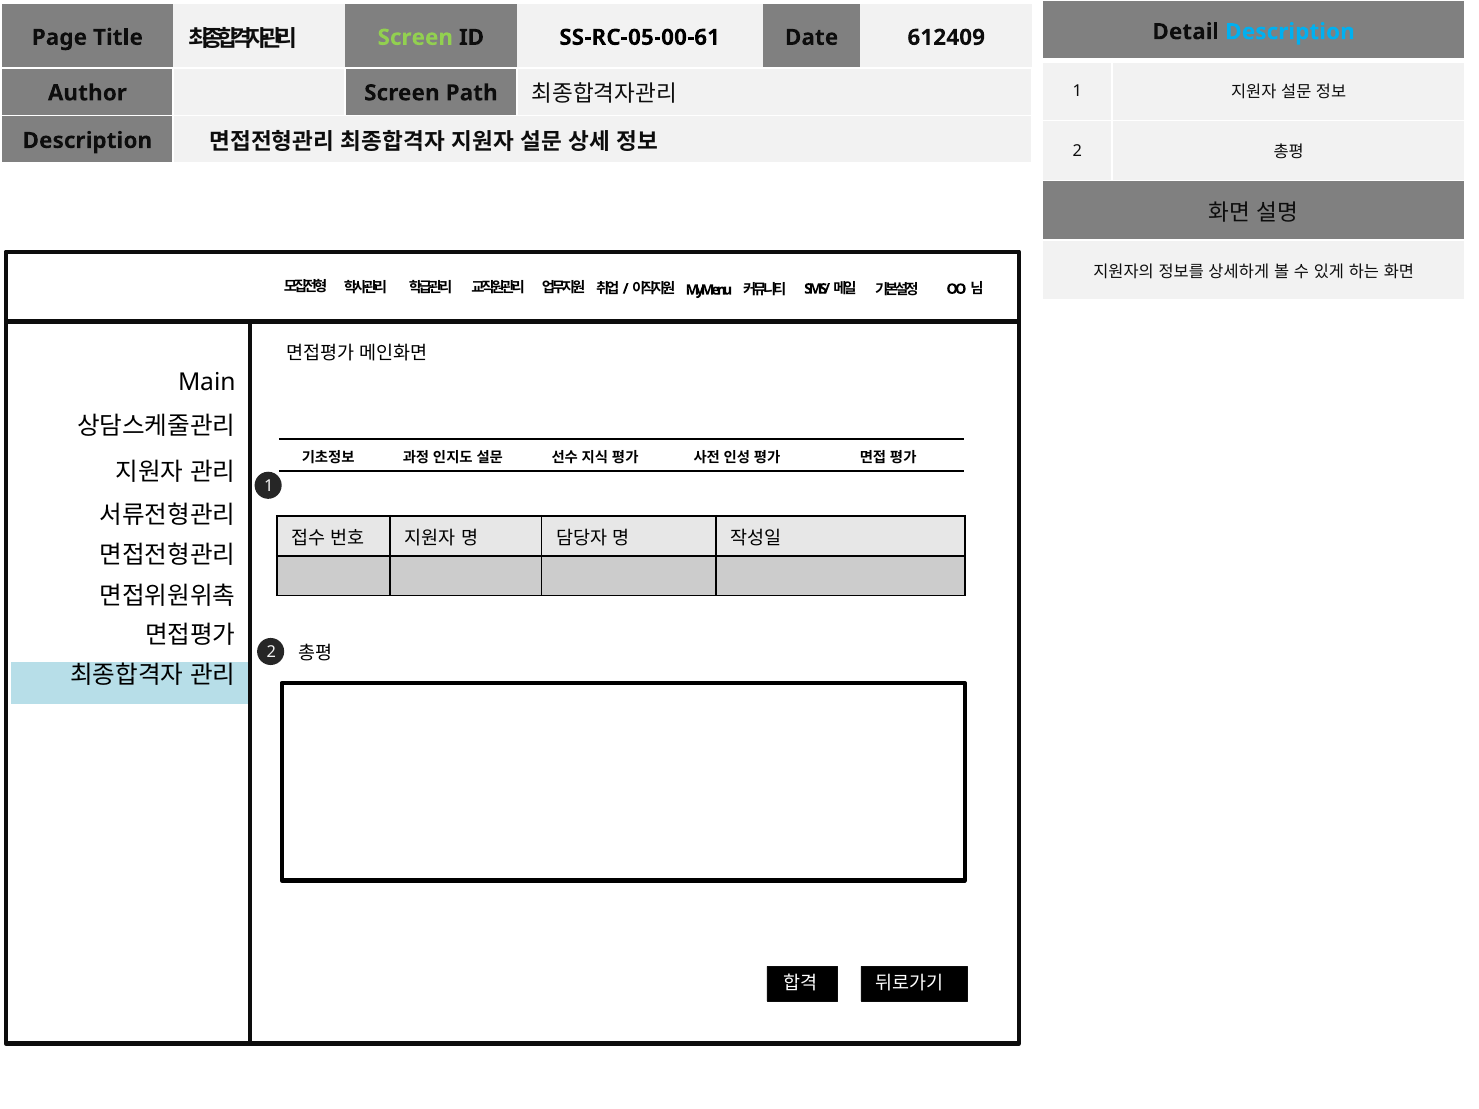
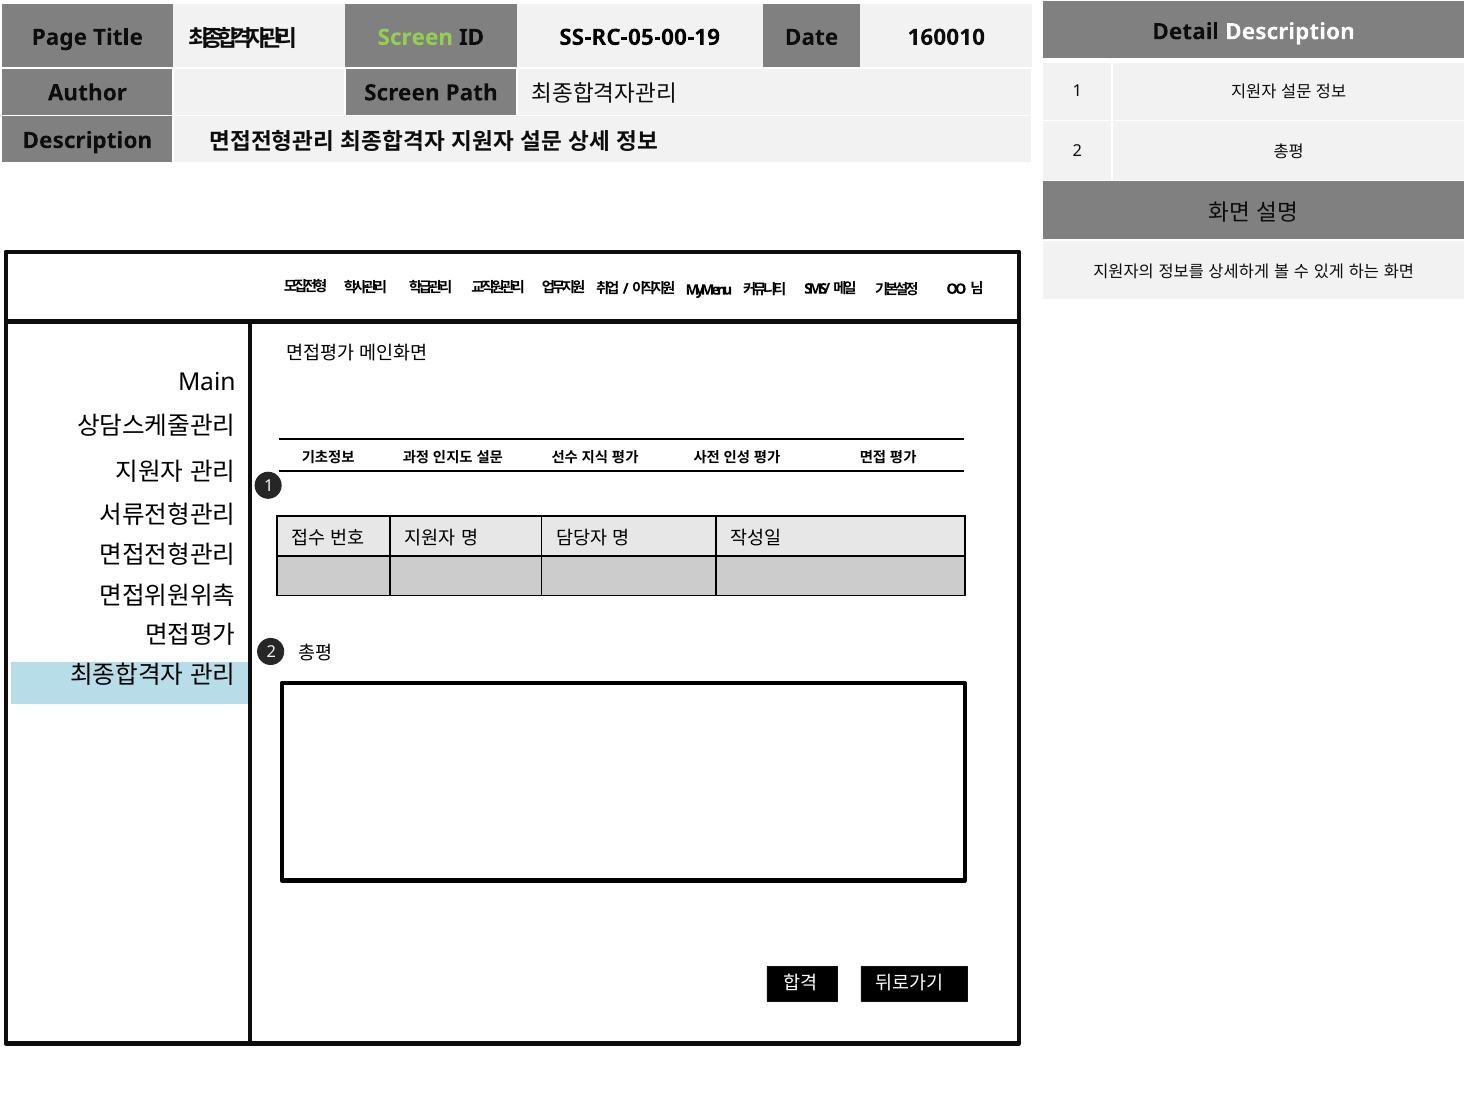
Description at (1290, 32) colour: light blue -> white
SS-RC-05-00-61: SS-RC-05-00-61 -> SS-RC-05-00-19
612409: 612409 -> 160010
